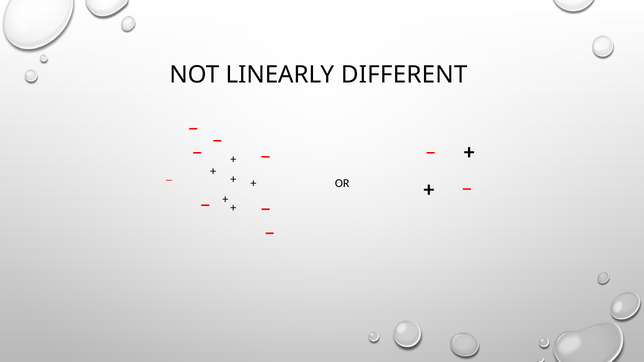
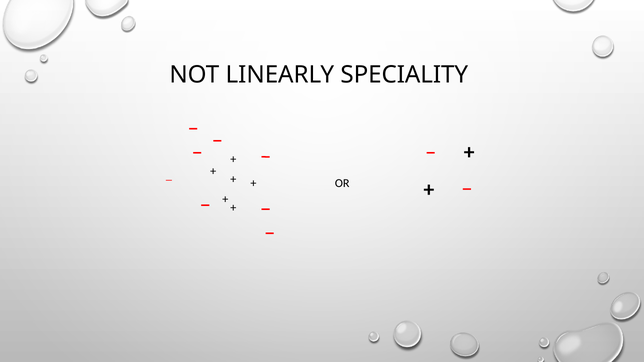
DIFFERENT: DIFFERENT -> SPECIALITY
